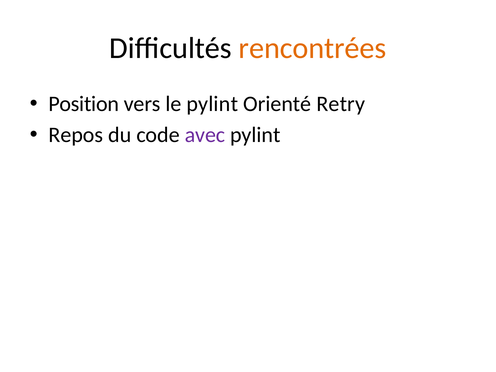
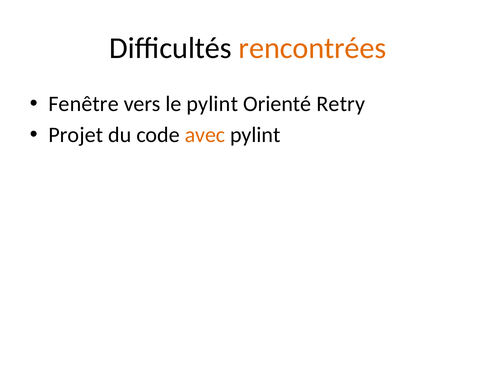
Position: Position -> Fenêtre
Repos: Repos -> Projet
avec colour: purple -> orange
